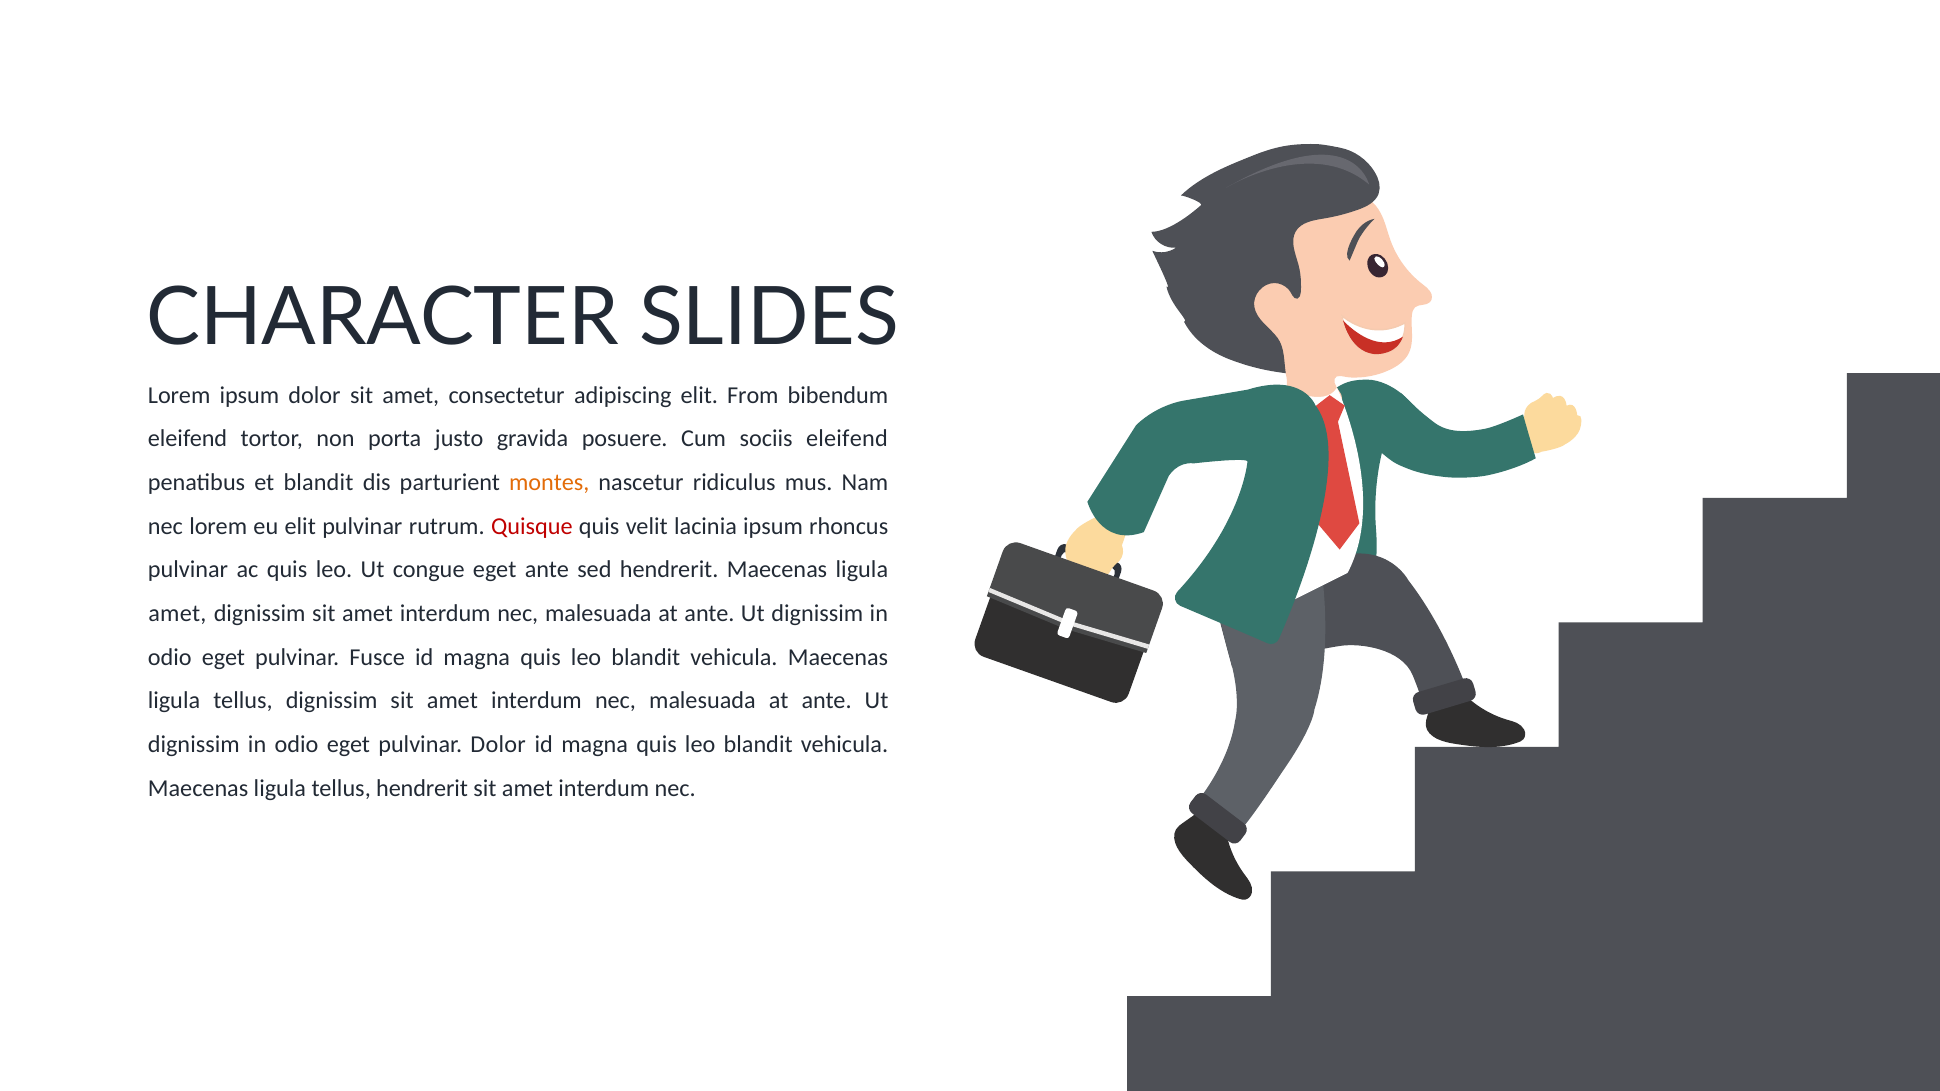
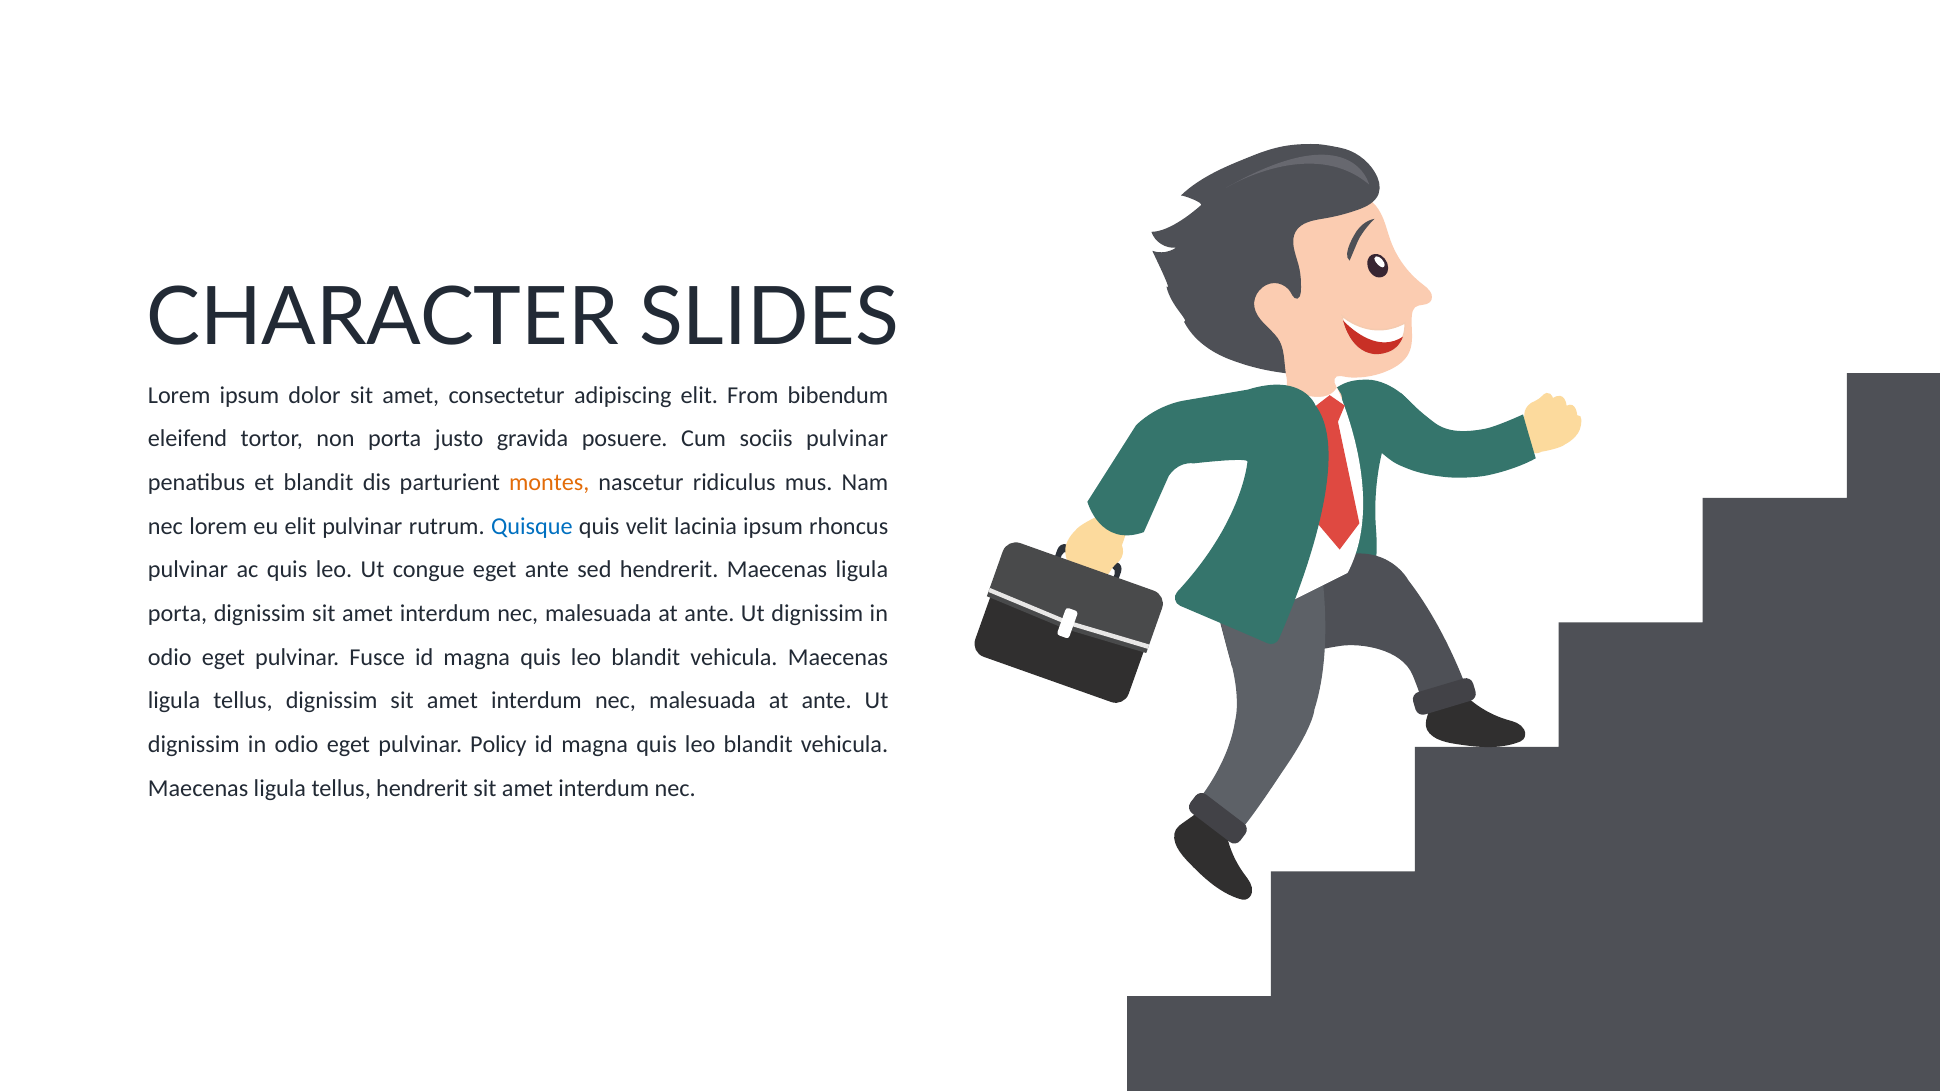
sociis eleifend: eleifend -> pulvinar
Quisque colour: red -> blue
amet at (177, 614): amet -> porta
pulvinar Dolor: Dolor -> Policy
